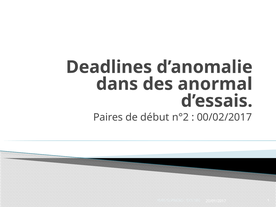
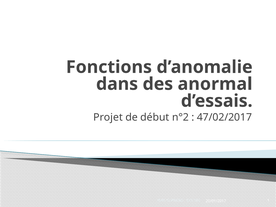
Deadlines: Deadlines -> Fonctions
Paires: Paires -> Projet
00/02/2017: 00/02/2017 -> 47/02/2017
